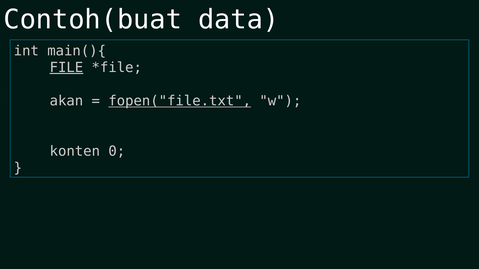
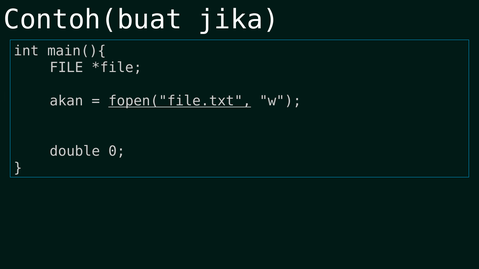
data: data -> jika
FILE underline: present -> none
konten: konten -> double
